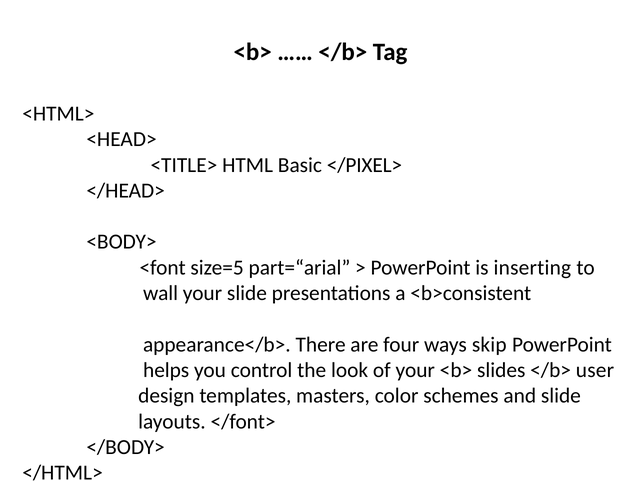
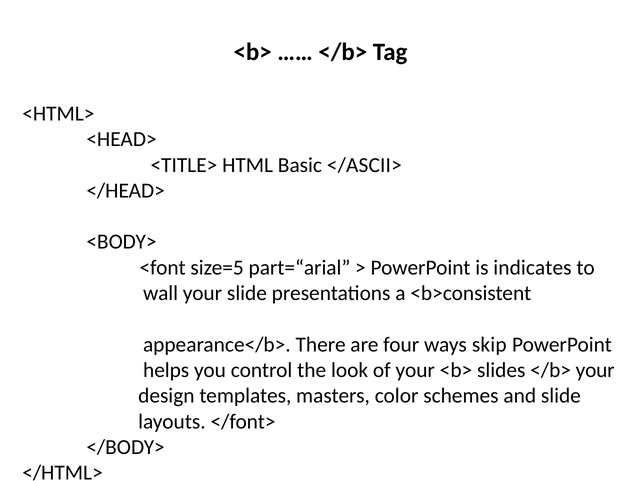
</PIXEL>: </PIXEL> -> </ASCII>
inserting: inserting -> indicates
</b> user: user -> your
